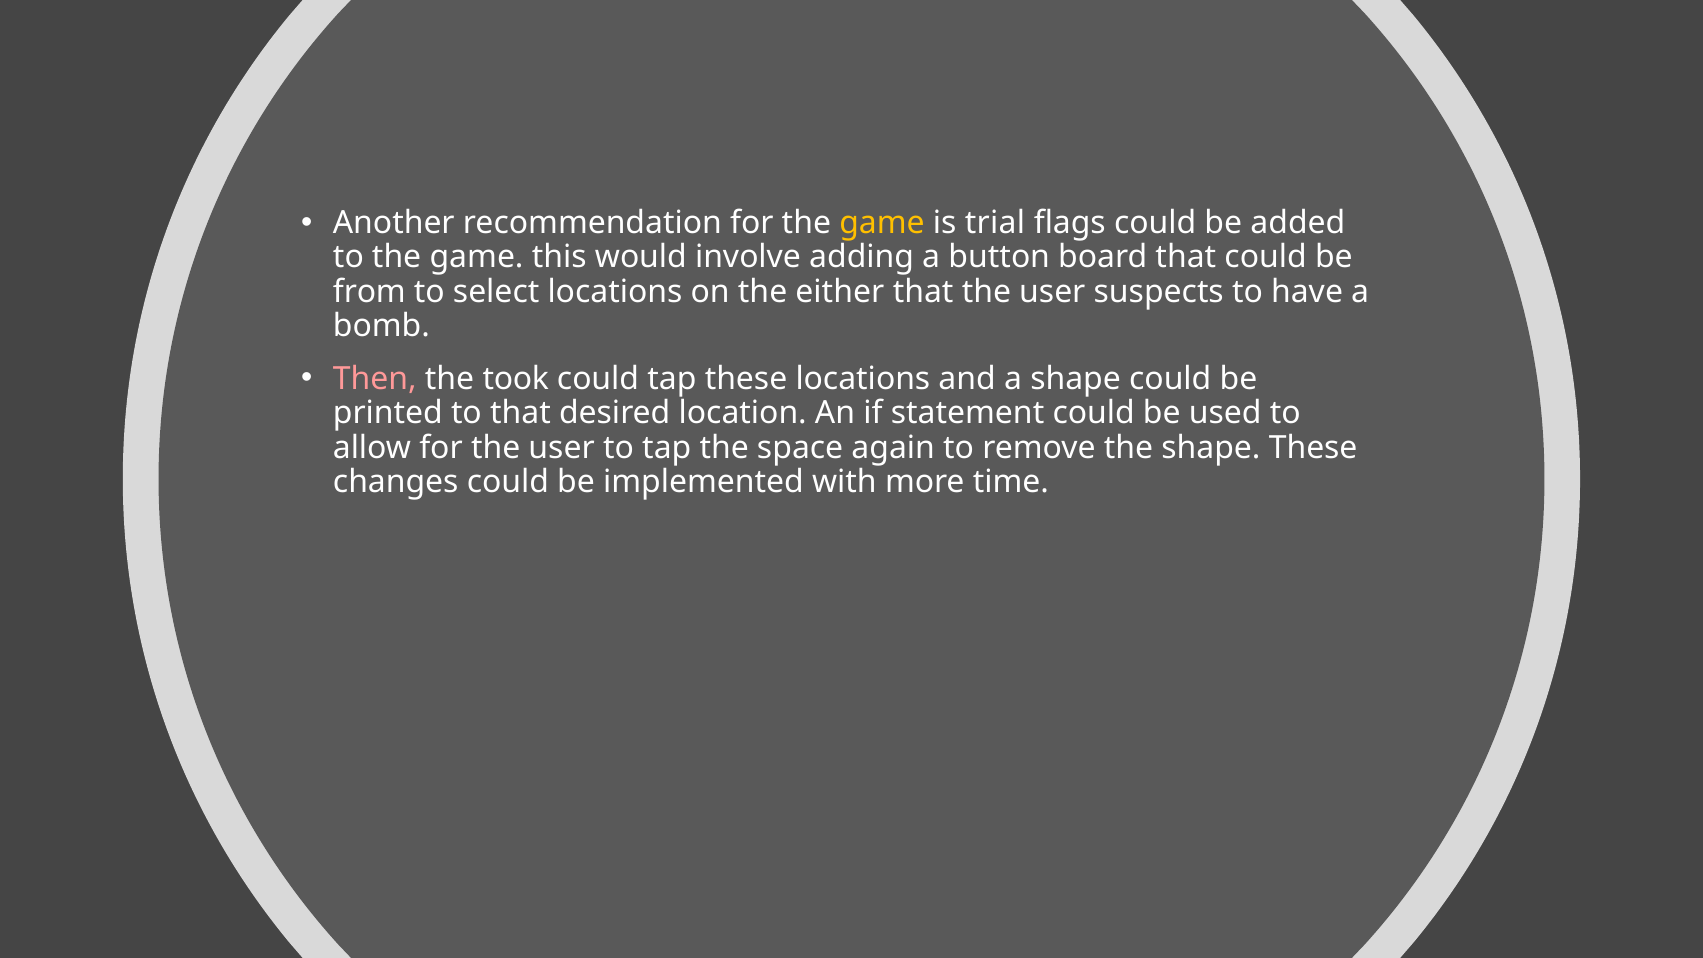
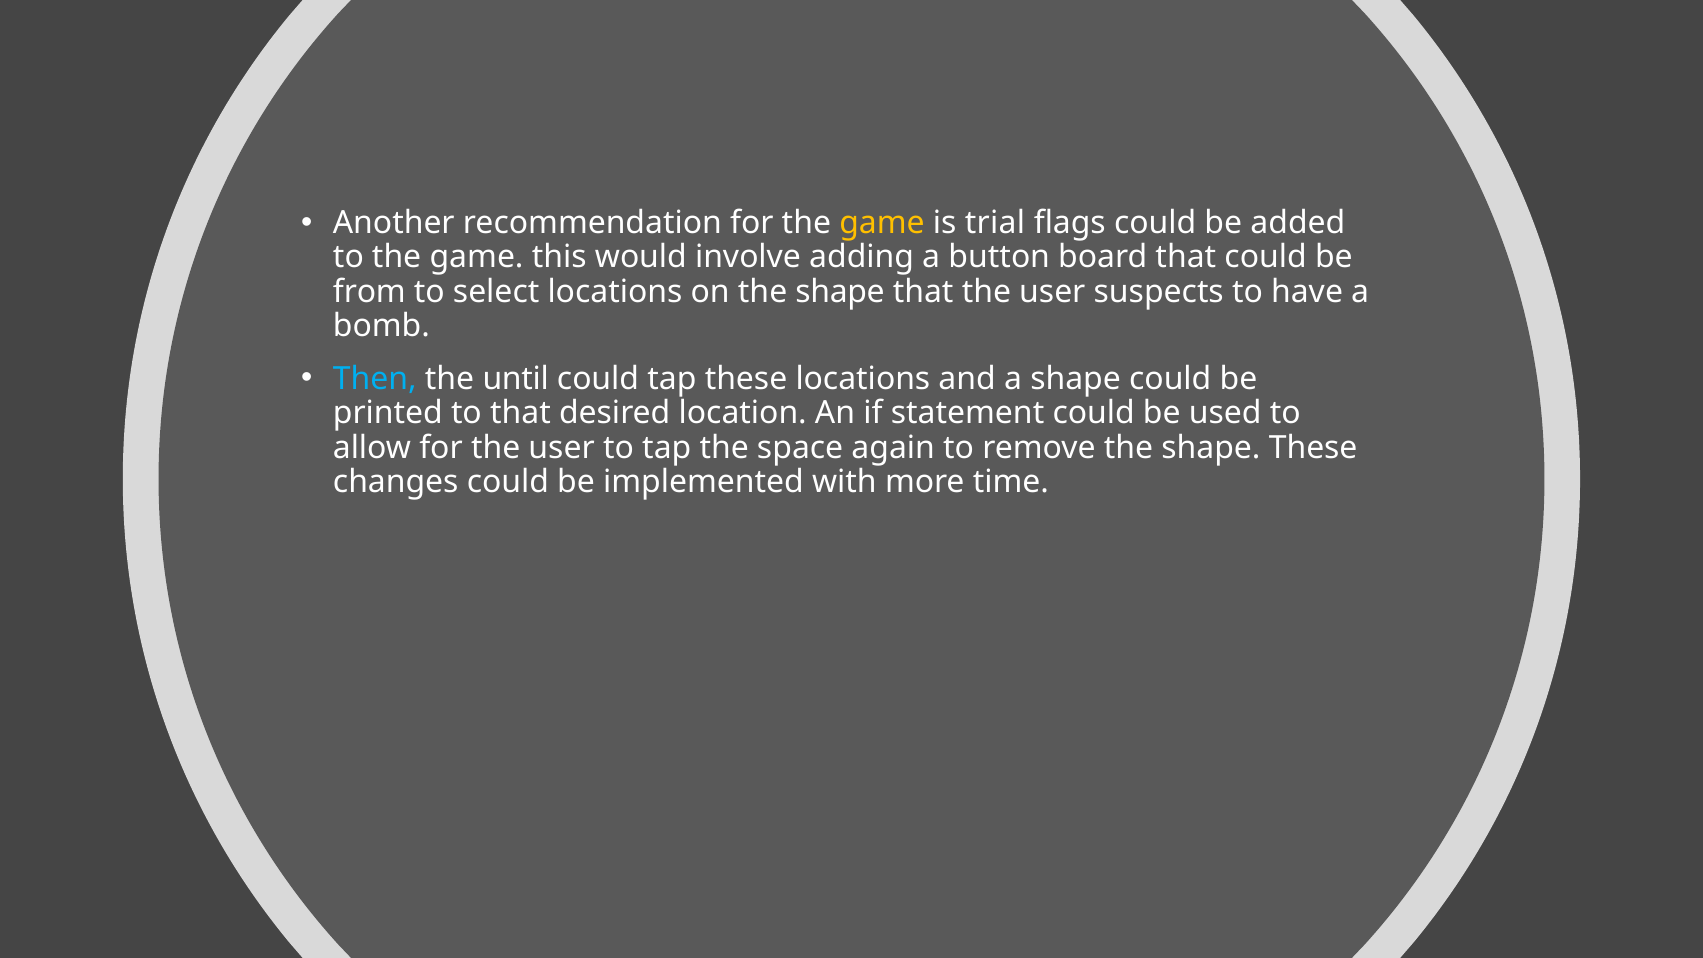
on the either: either -> shape
Then colour: pink -> light blue
took: took -> until
